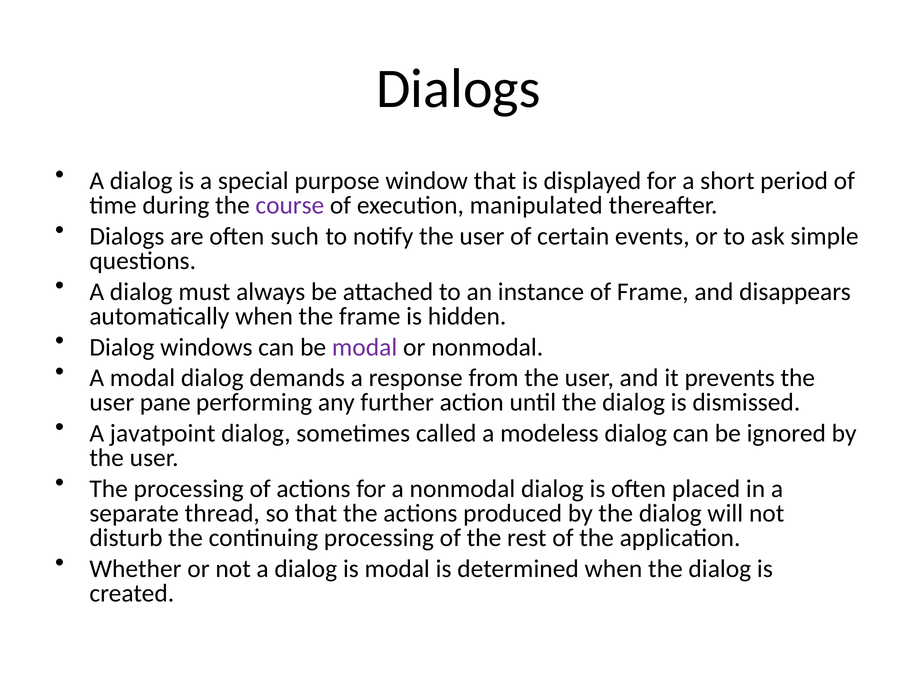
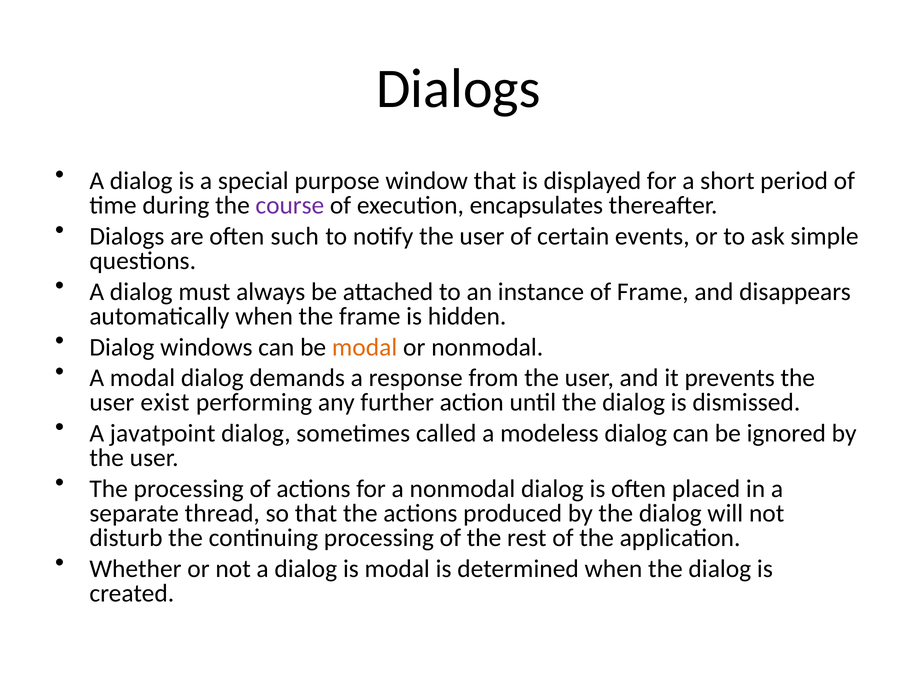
manipulated: manipulated -> encapsulates
modal at (365, 347) colour: purple -> orange
pane: pane -> exist
